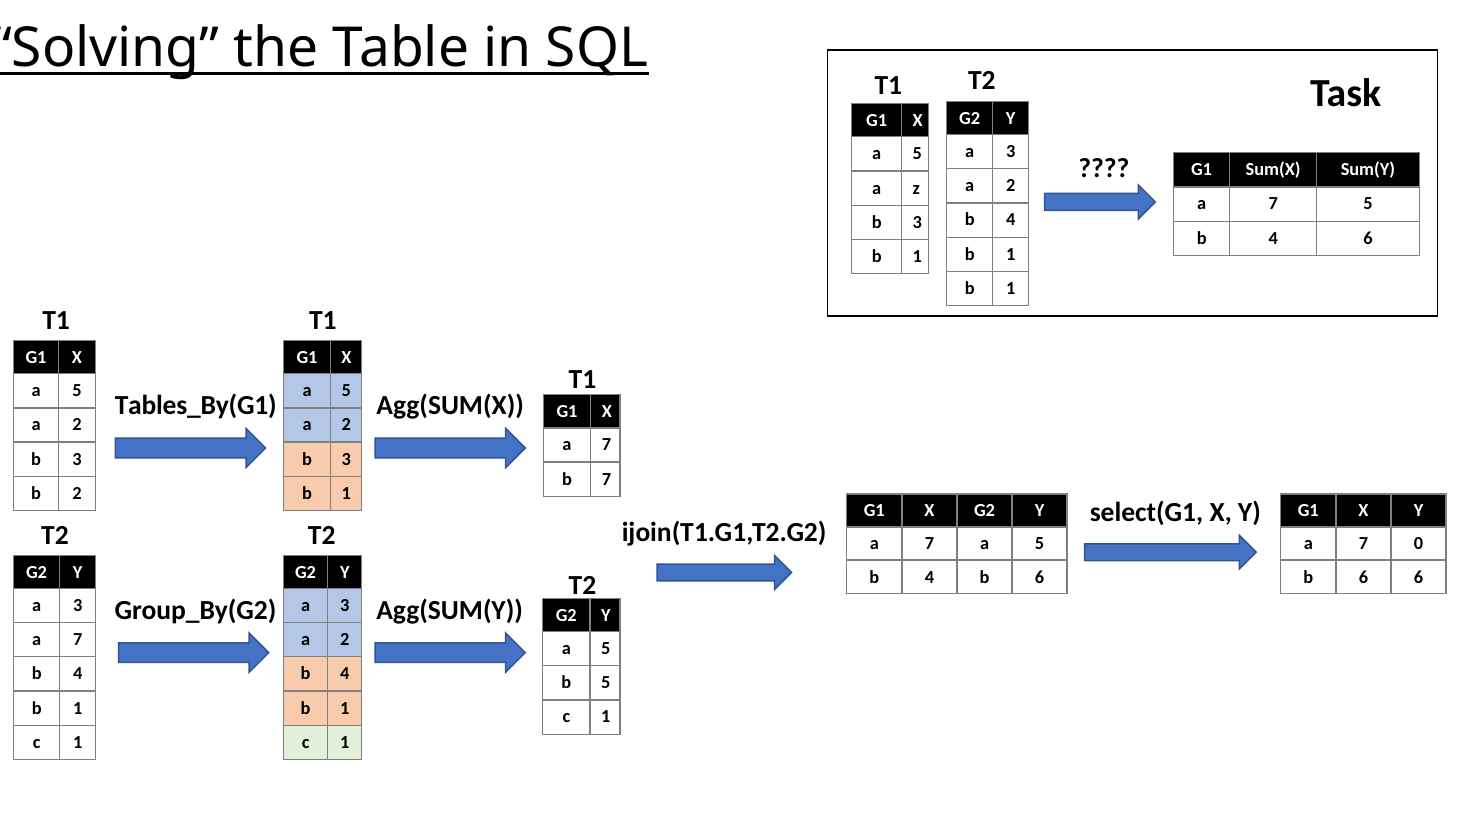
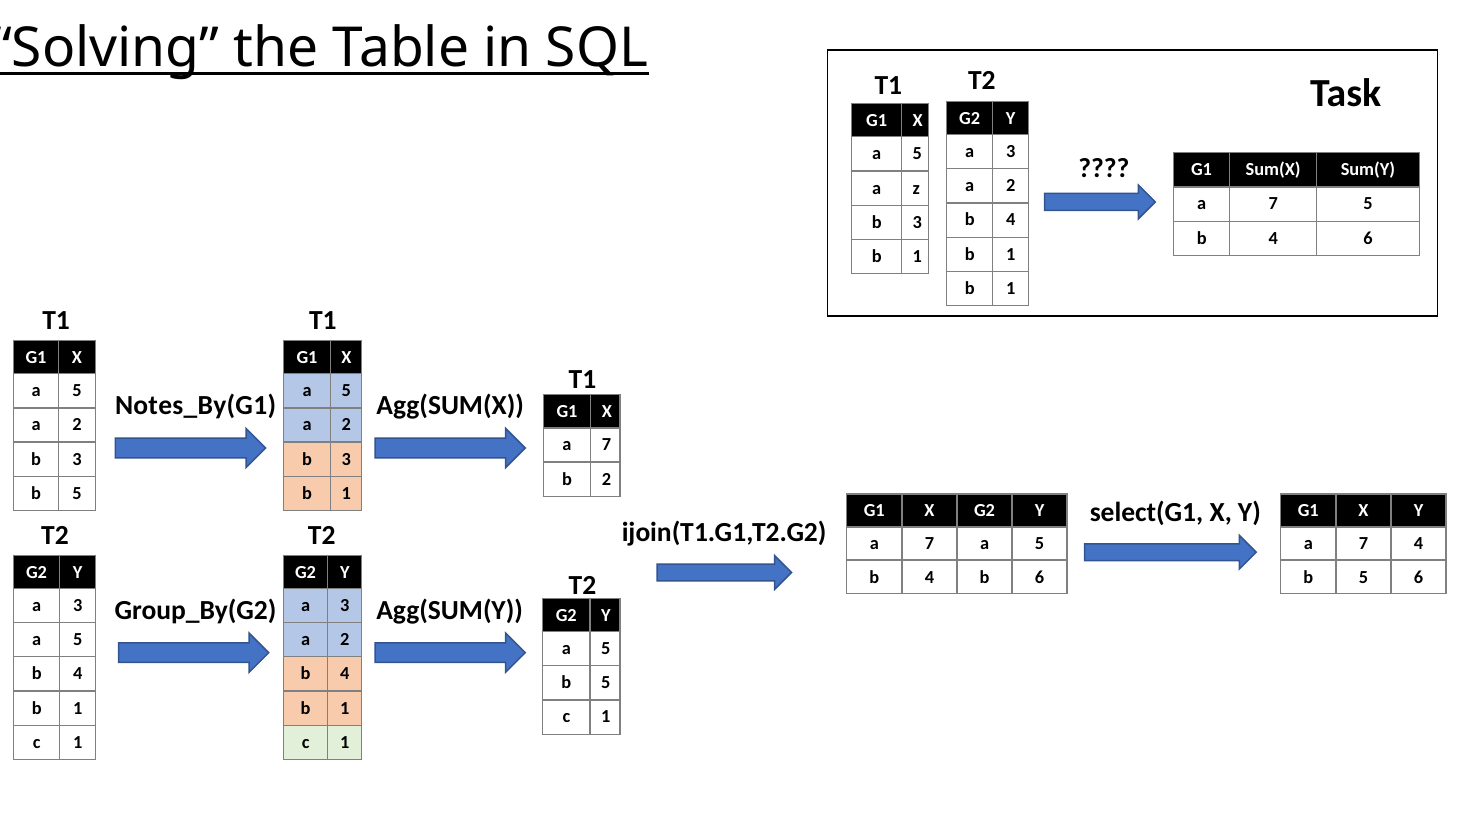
Tables_By(G1: Tables_By(G1 -> Notes_By(G1
b 7: 7 -> 2
2 at (77, 493): 2 -> 5
7 0: 0 -> 4
6 at (1363, 577): 6 -> 5
7 at (78, 639): 7 -> 5
